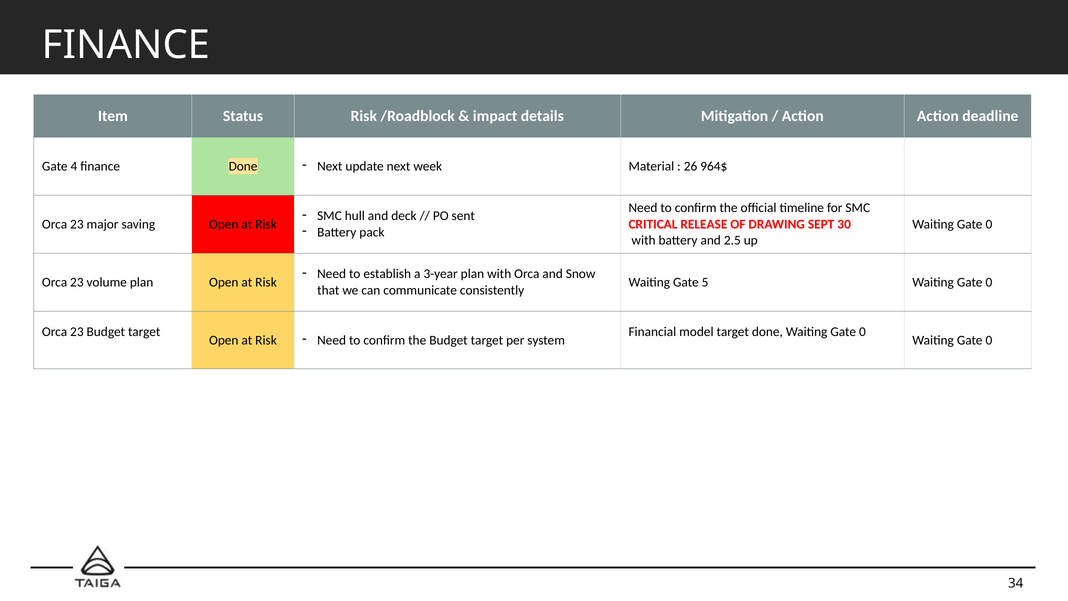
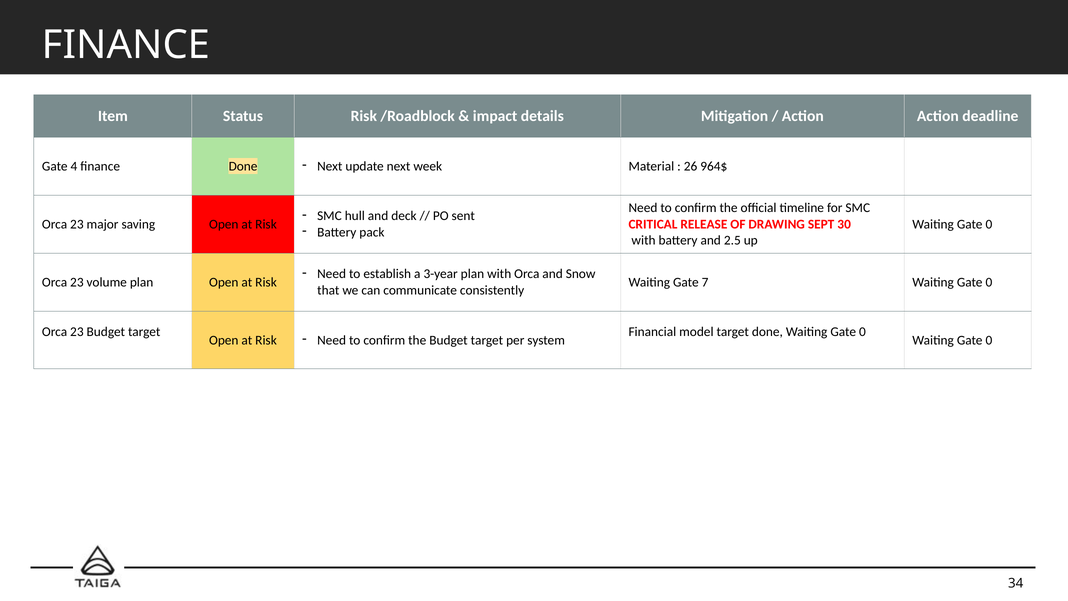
5: 5 -> 7
